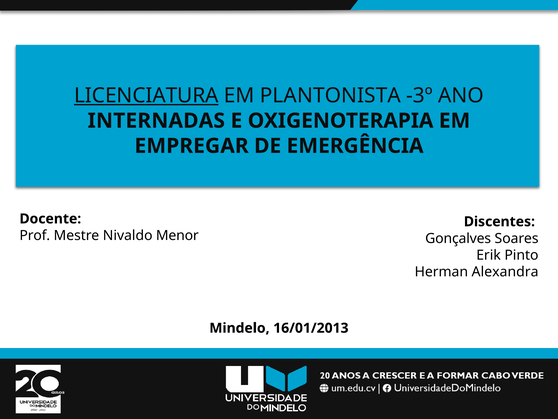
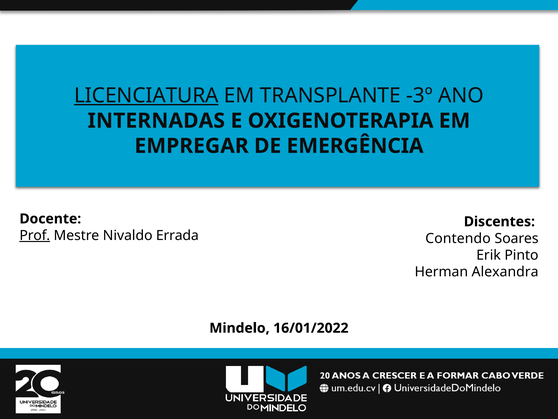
PLANTONISTA: PLANTONISTA -> TRANSPLANTE
Prof underline: none -> present
Menor: Menor -> Errada
Gonçalves: Gonçalves -> Contendo
16/01/2013: 16/01/2013 -> 16/01/2022
